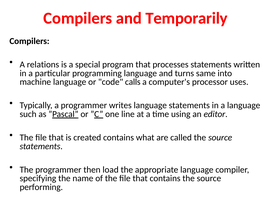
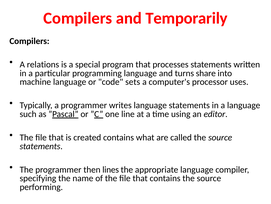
same: same -> share
calls: calls -> sets
load: load -> lines
